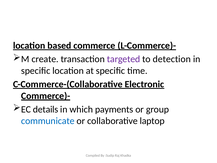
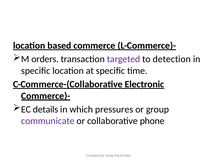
create: create -> orders
payments: payments -> pressures
communicate colour: blue -> purple
laptop: laptop -> phone
